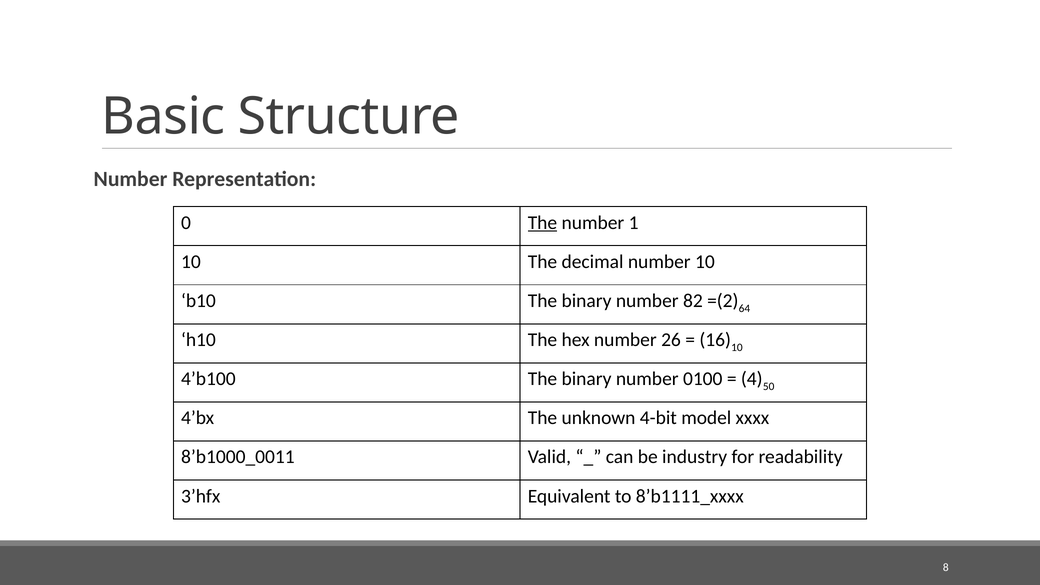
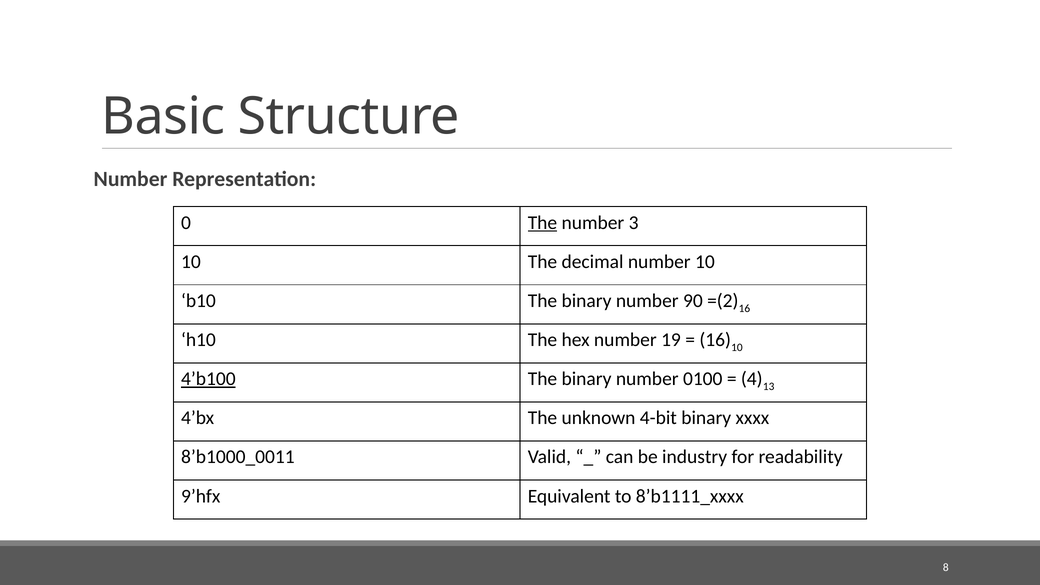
1: 1 -> 3
82: 82 -> 90
64 at (744, 308): 64 -> 16
26: 26 -> 19
4’b100 underline: none -> present
50: 50 -> 13
4-bit model: model -> binary
3’hfx: 3’hfx -> 9’hfx
